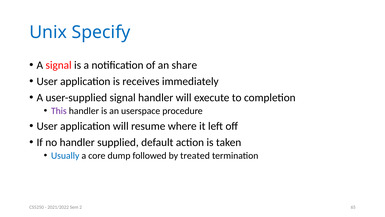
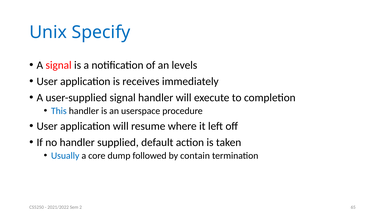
share: share -> levels
This colour: purple -> blue
treated: treated -> contain
